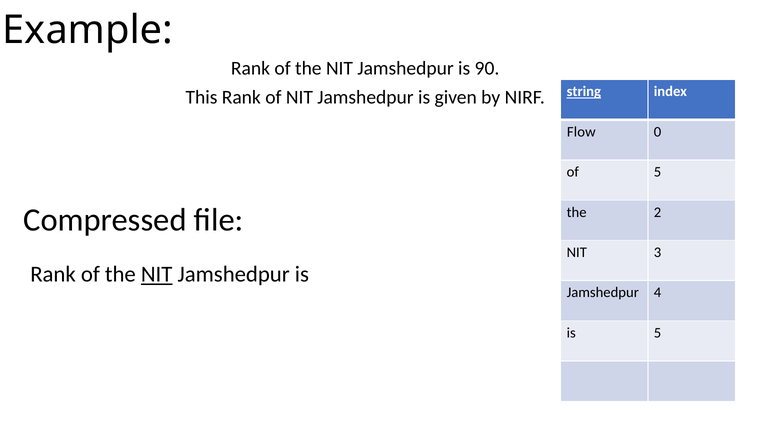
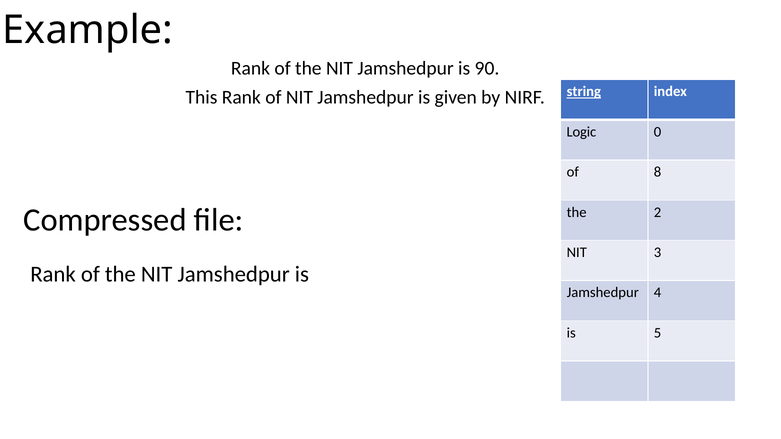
Flow: Flow -> Logic
of 5: 5 -> 8
NIT at (157, 275) underline: present -> none
